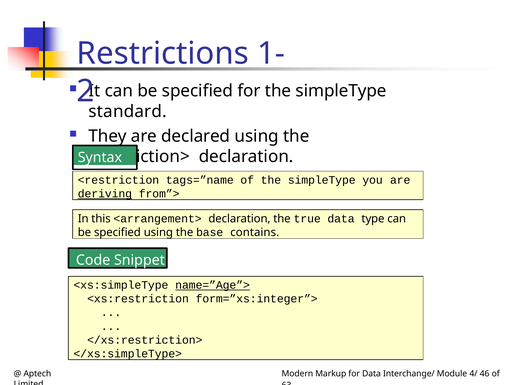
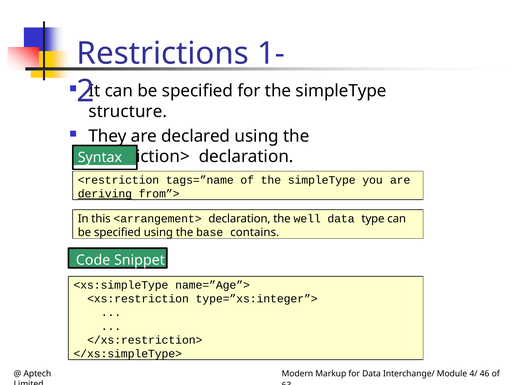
standard: standard -> structure
true: true -> well
name=”Age”> underline: present -> none
form=”xs:integer”>: form=”xs:integer”> -> type=”xs:integer”>
